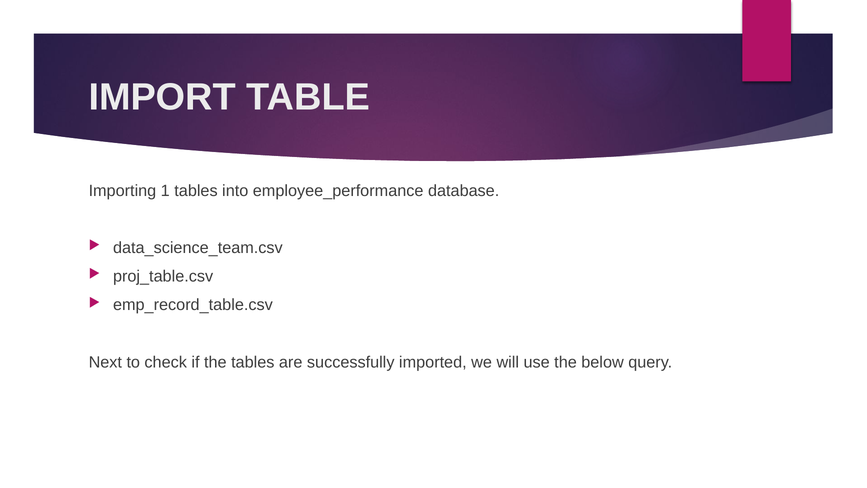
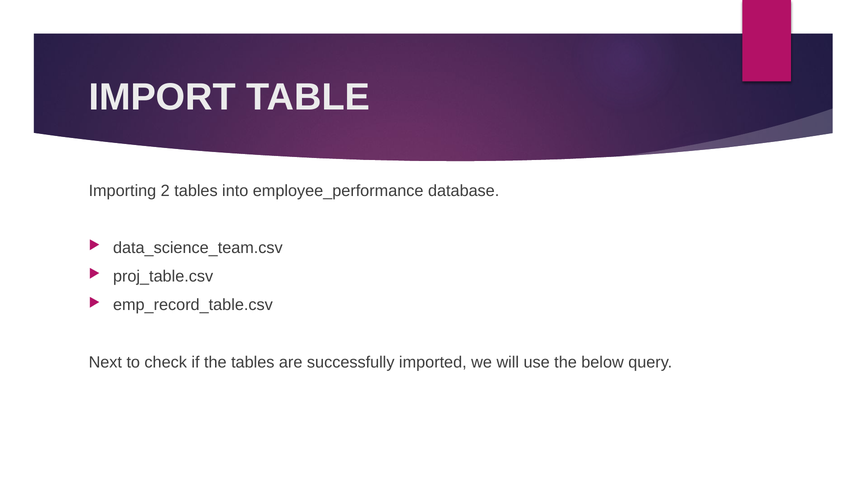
1: 1 -> 2
